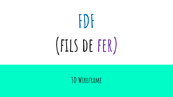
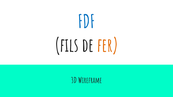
fer colour: purple -> orange
